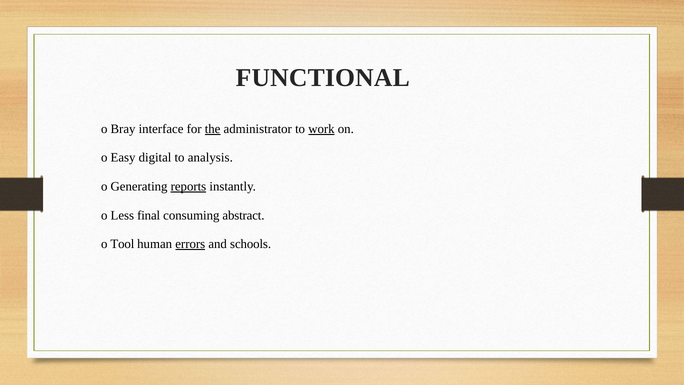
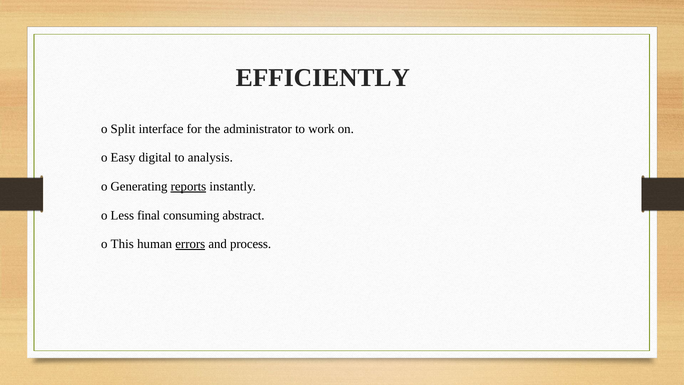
FUNCTIONAL: FUNCTIONAL -> EFFICIENTLY
Bray: Bray -> Split
the underline: present -> none
work underline: present -> none
Tool: Tool -> This
schools: schools -> process
